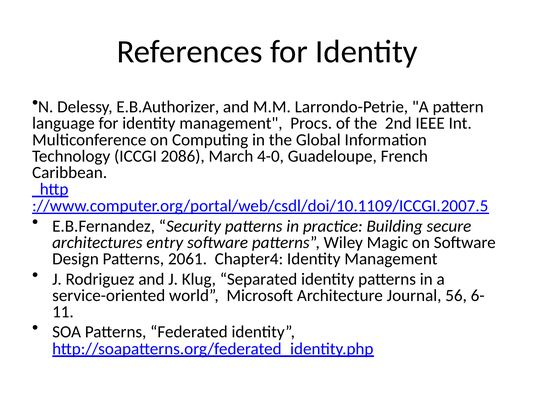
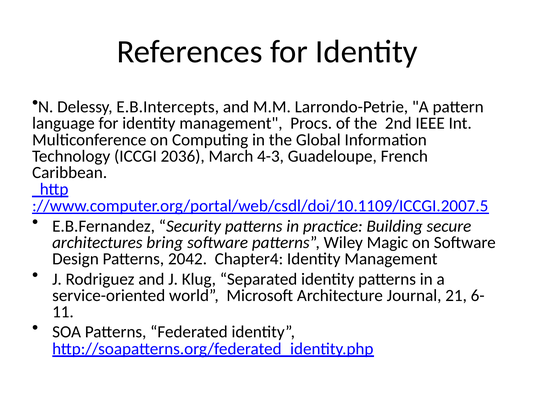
E.B.Authorizer: E.B.Authorizer -> E.B.Intercepts
2086: 2086 -> 2036
4-0: 4-0 -> 4-3
entry: entry -> bring
2061: 2061 -> 2042
56: 56 -> 21
